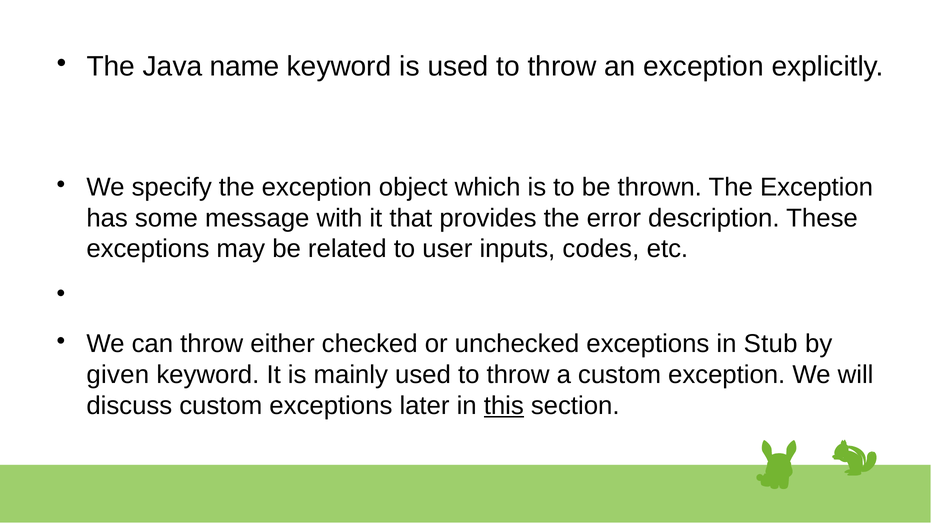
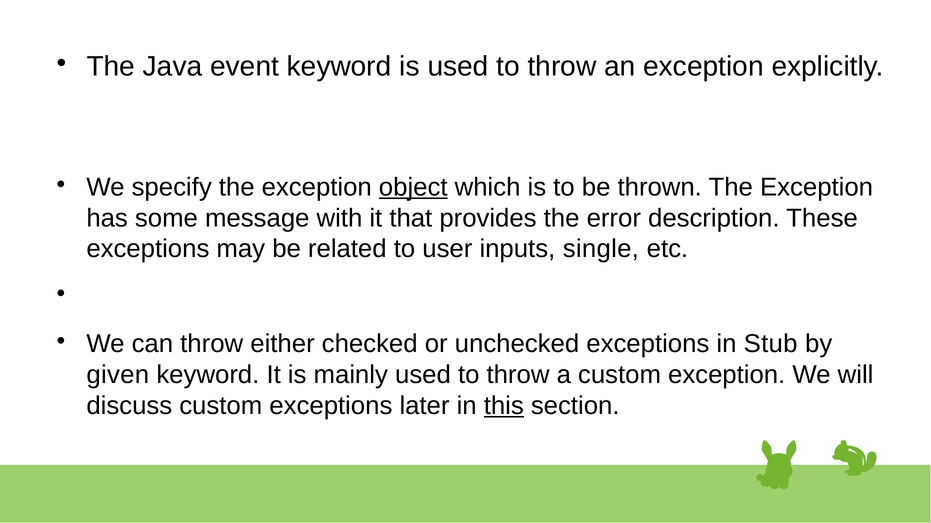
name: name -> event
object underline: none -> present
codes: codes -> single
